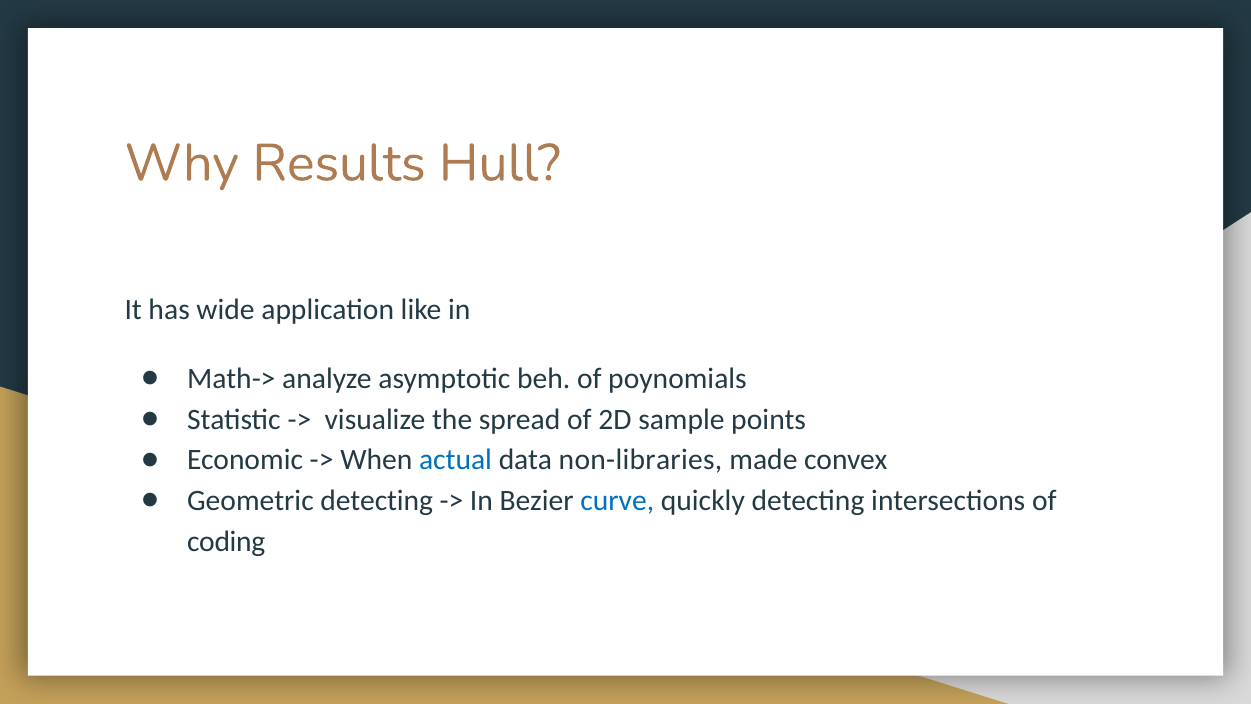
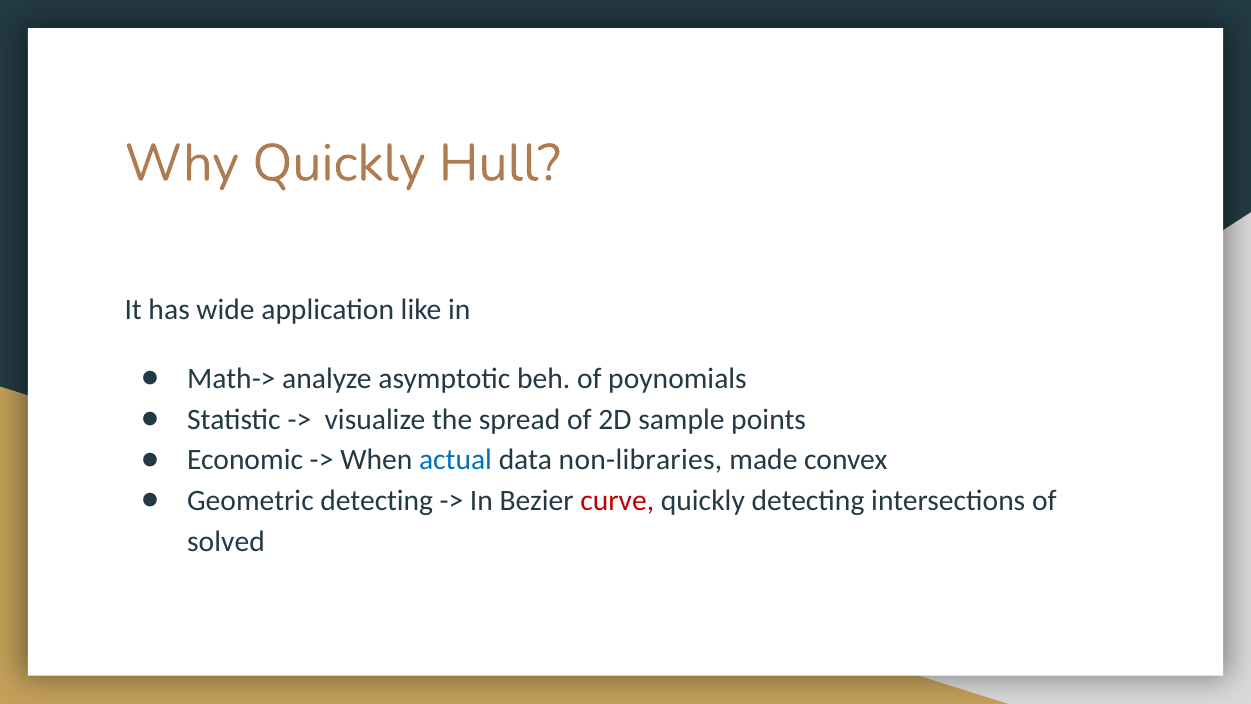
Why Results: Results -> Quickly
curve colour: blue -> red
coding: coding -> solved
